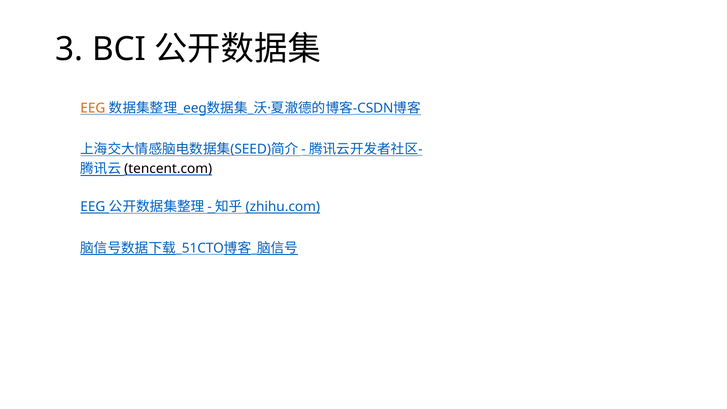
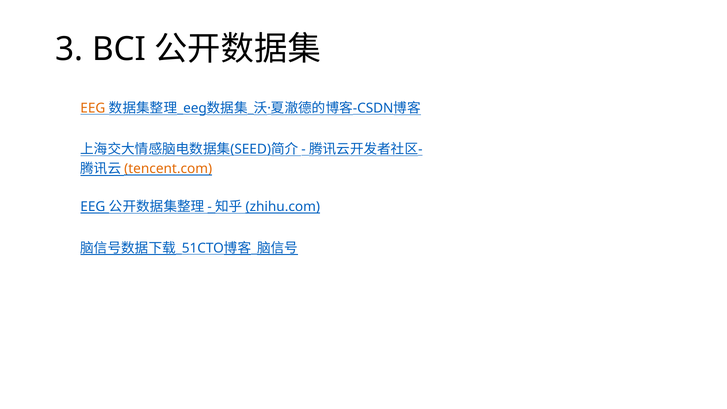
tencent.com colour: black -> orange
